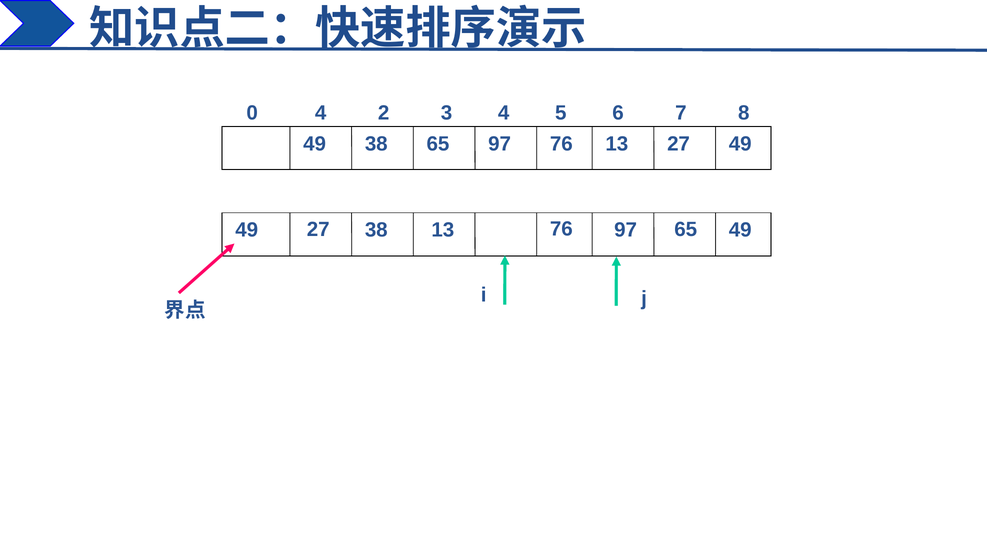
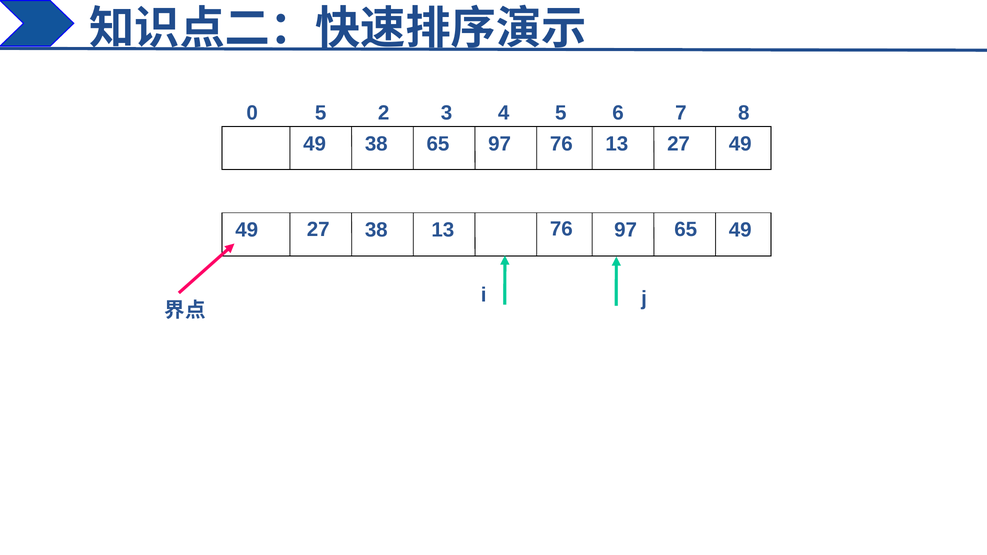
0 4: 4 -> 5
